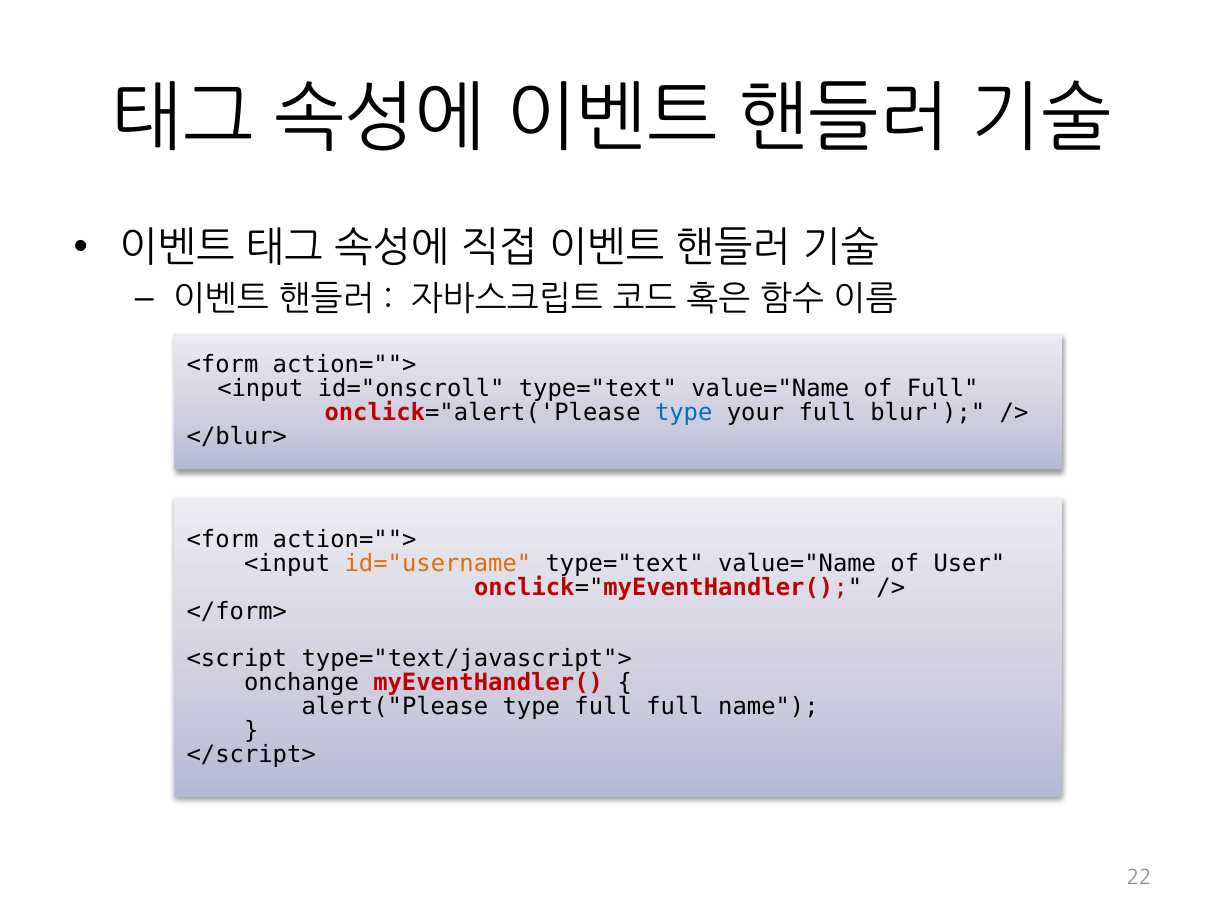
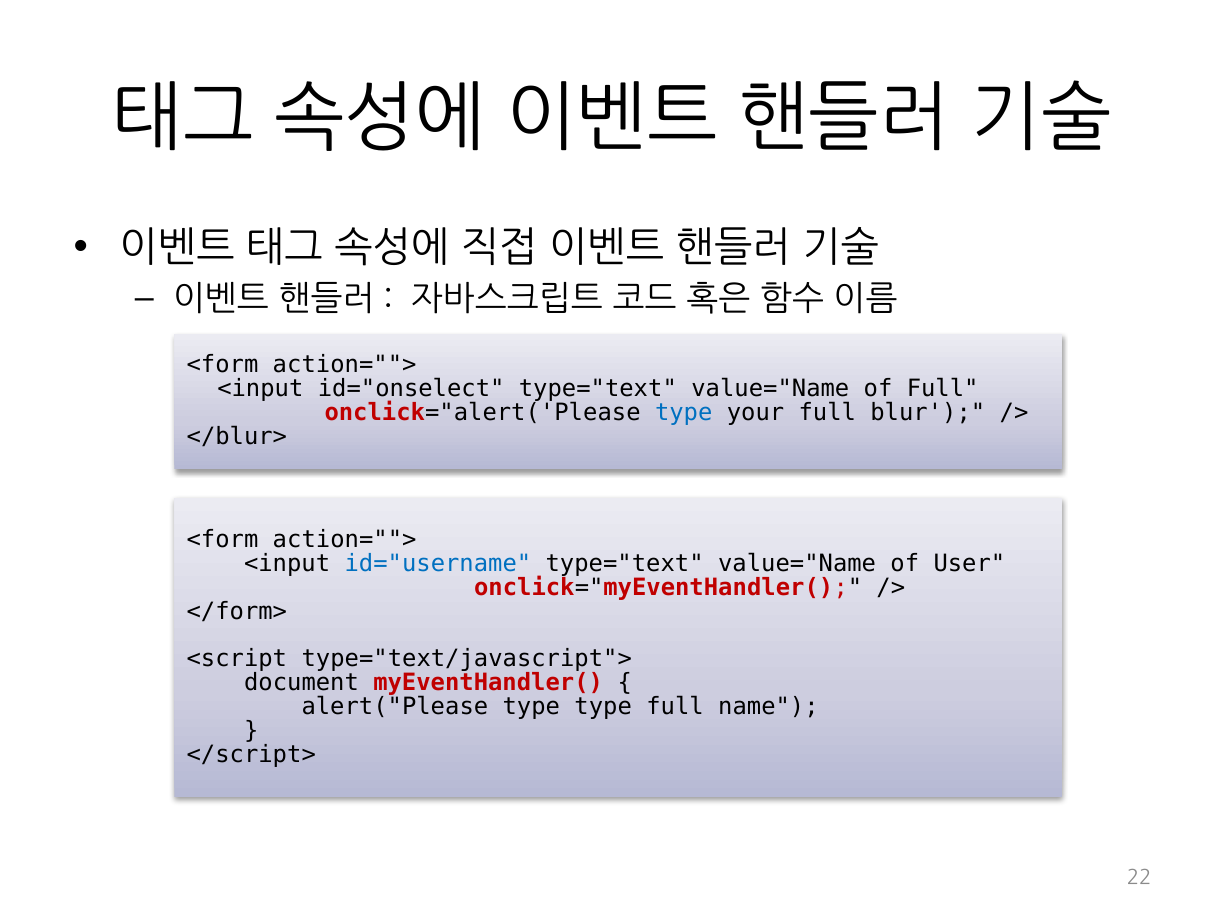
id="onscroll: id="onscroll -> id="onselect
id="username colour: orange -> blue
onchange: onchange -> document
type full: full -> type
